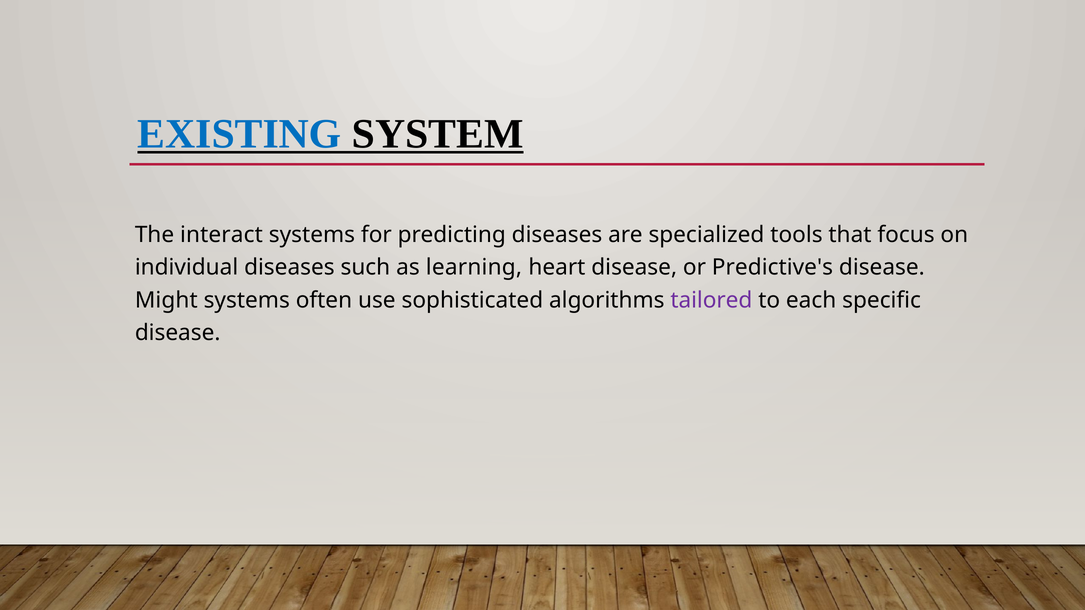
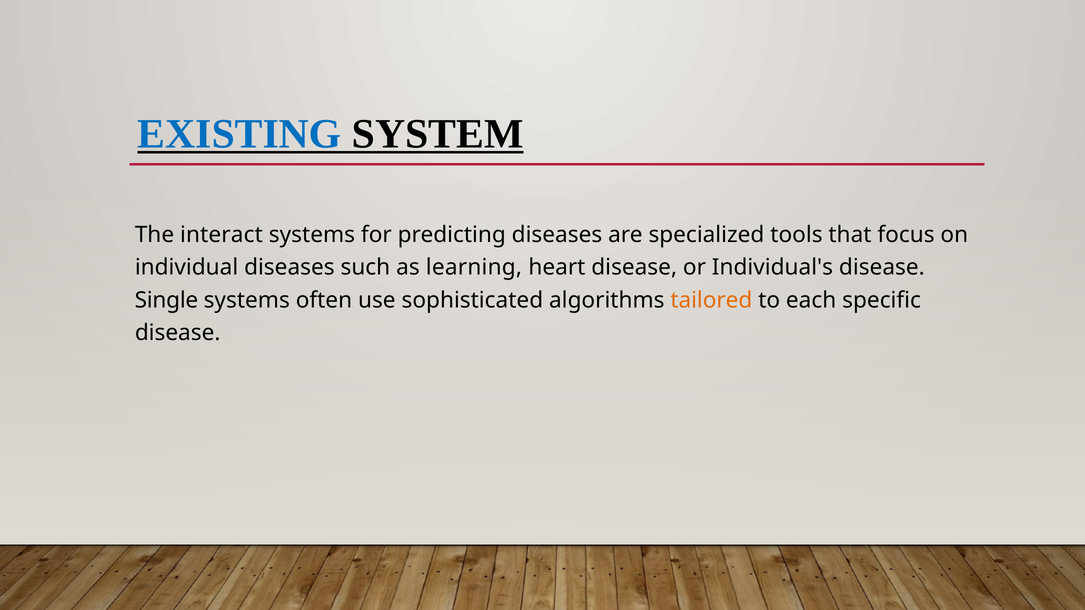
Predictive's: Predictive's -> Individual's
Might: Might -> Single
tailored colour: purple -> orange
